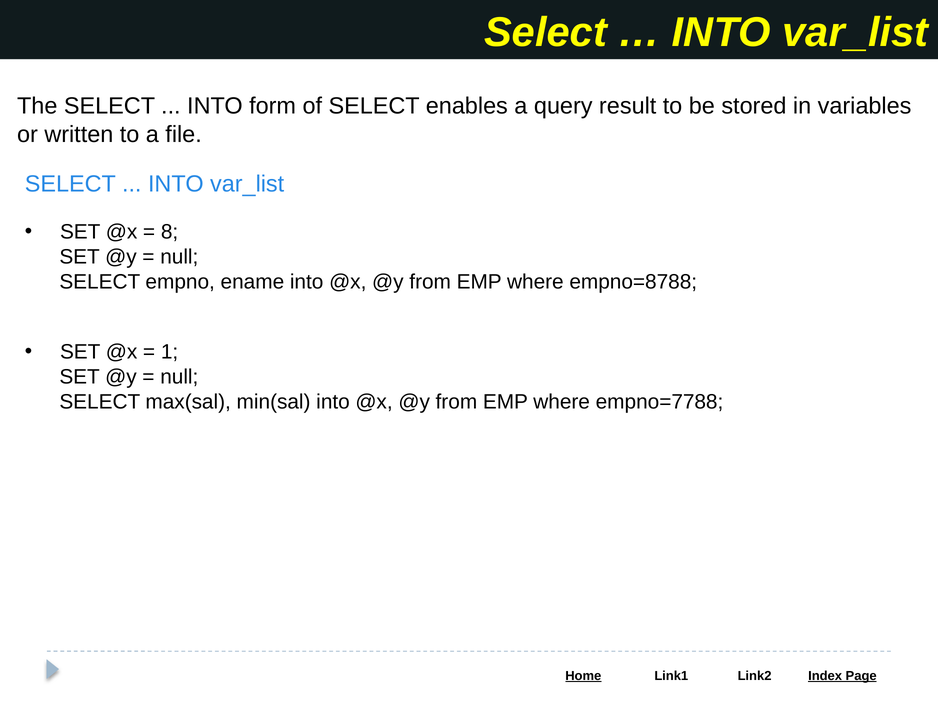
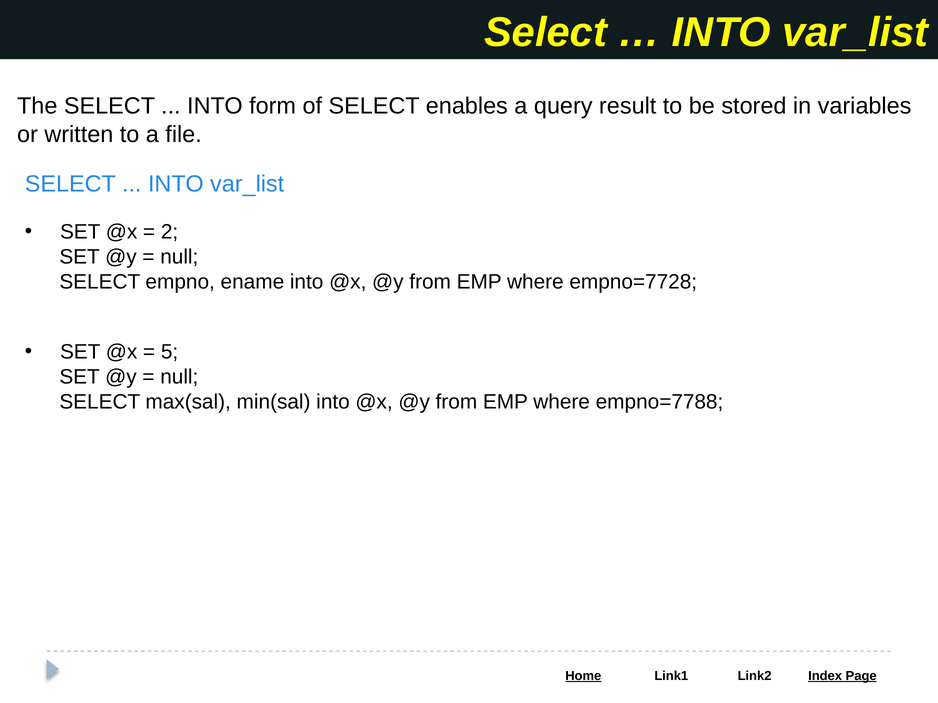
8: 8 -> 2
empno=8788: empno=8788 -> empno=7728
1: 1 -> 5
